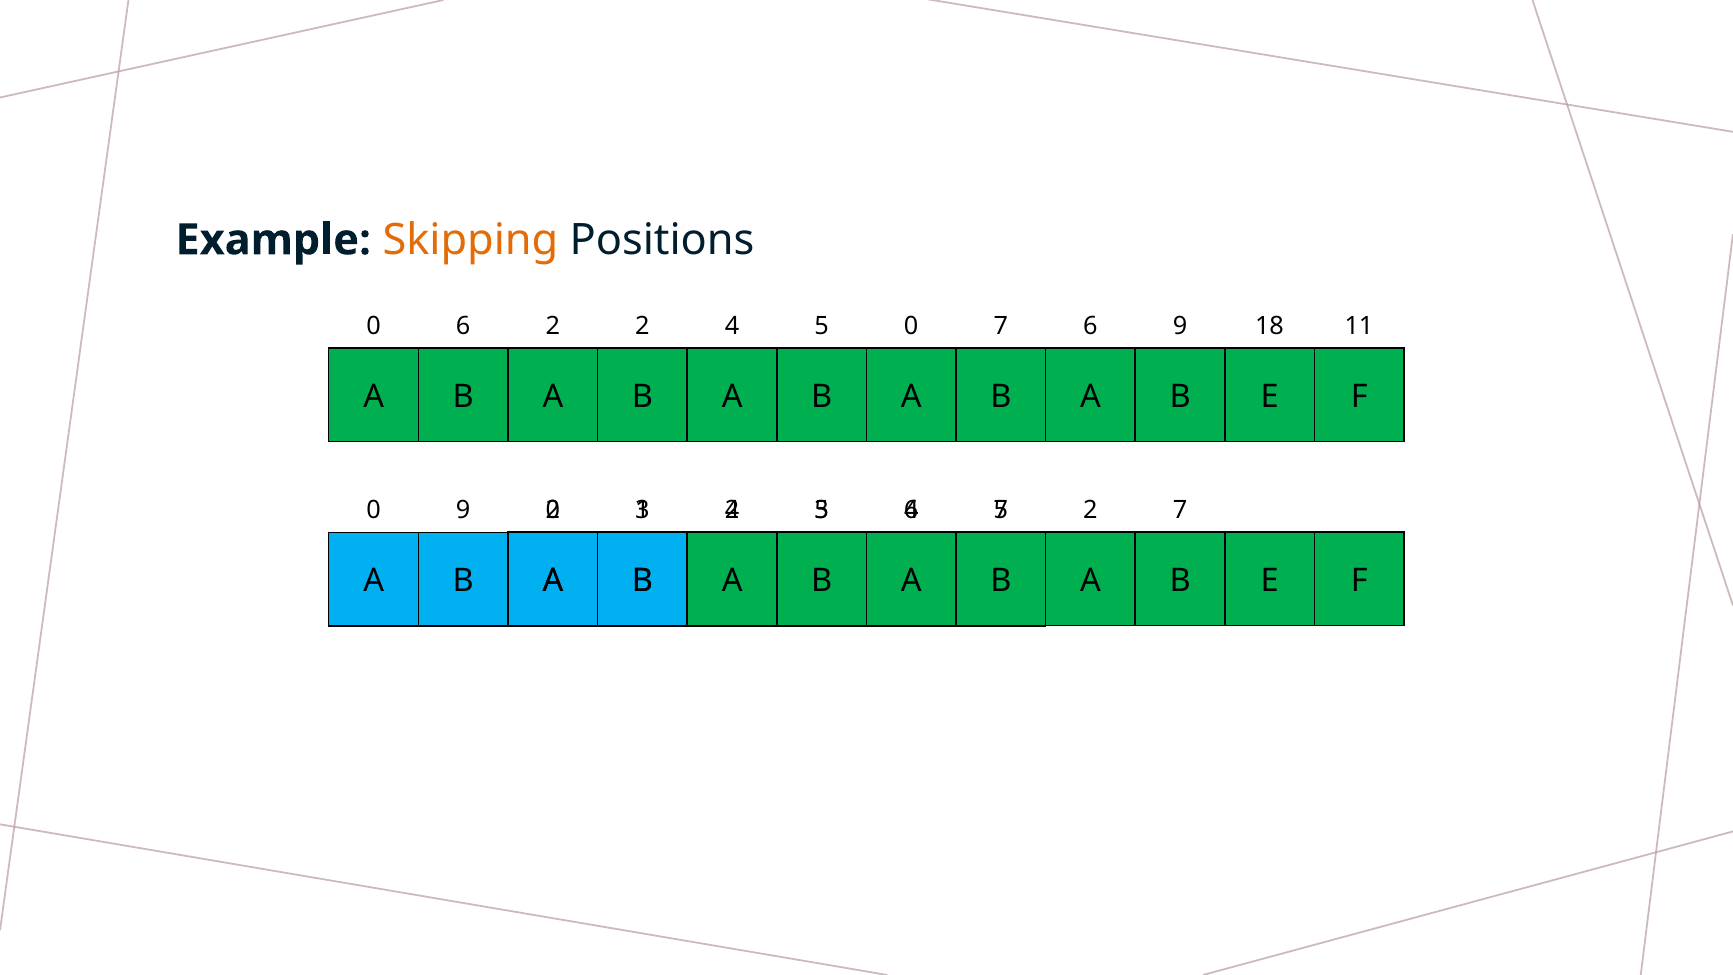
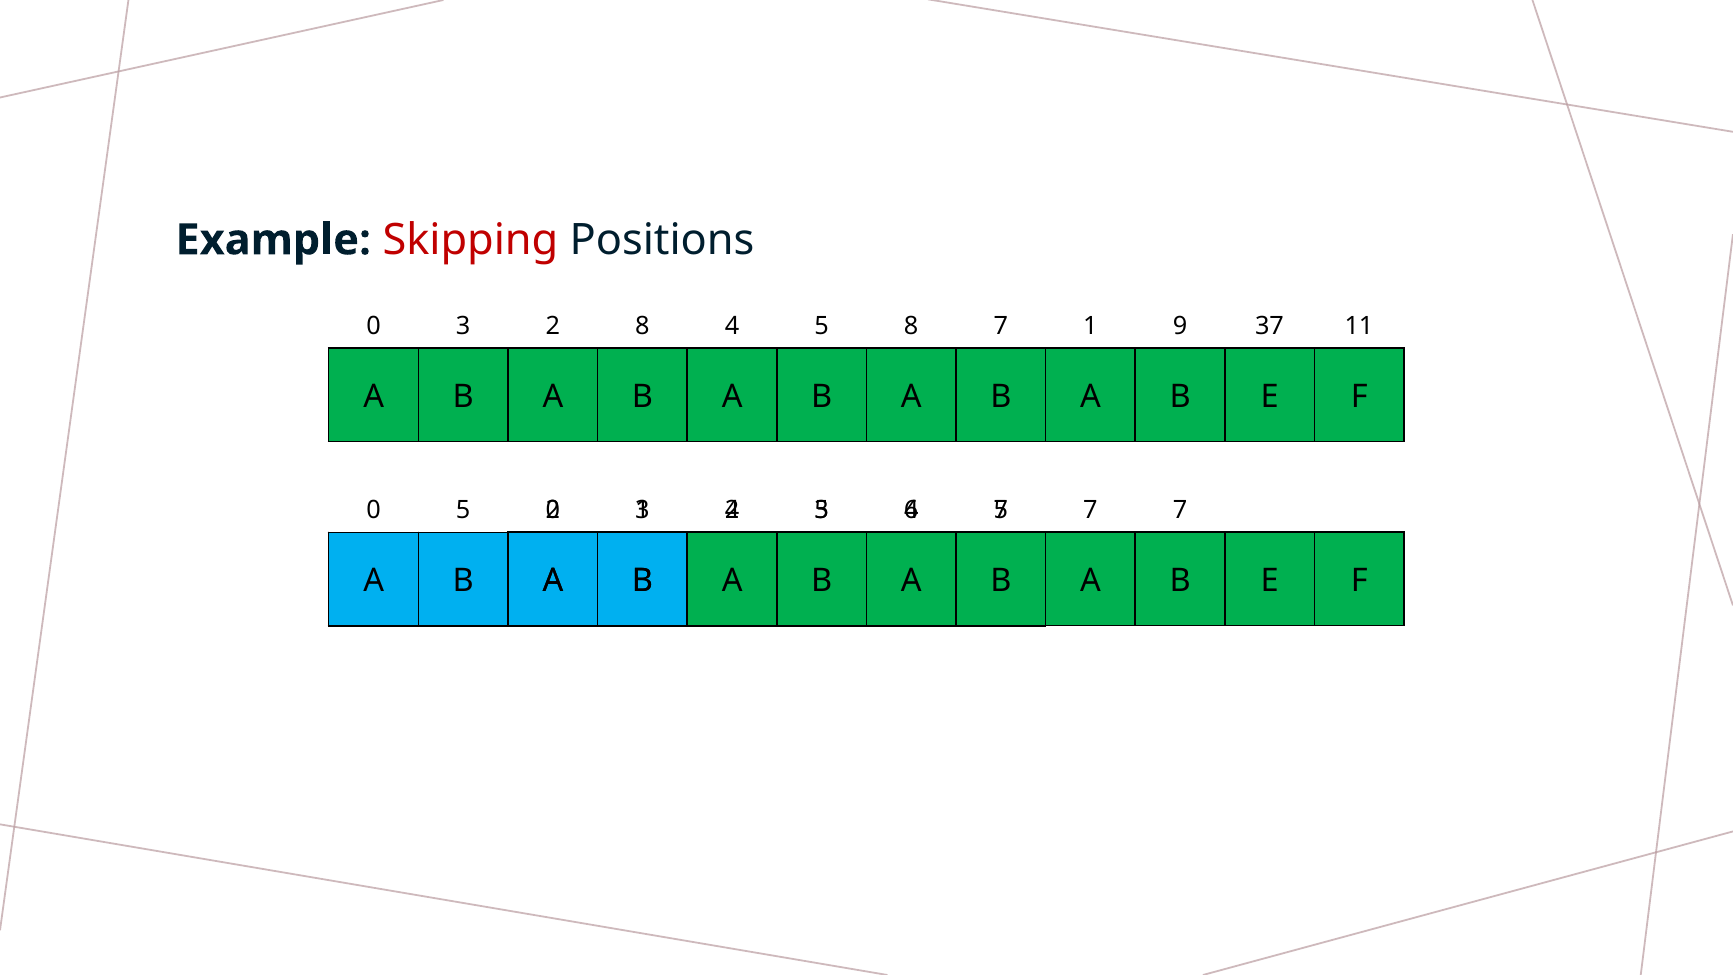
Skipping colour: orange -> red
0 6: 6 -> 3
2 2: 2 -> 8
5 0: 0 -> 8
7 6: 6 -> 1
18: 18 -> 37
2 at (1090, 510): 2 -> 7
0 9: 9 -> 5
